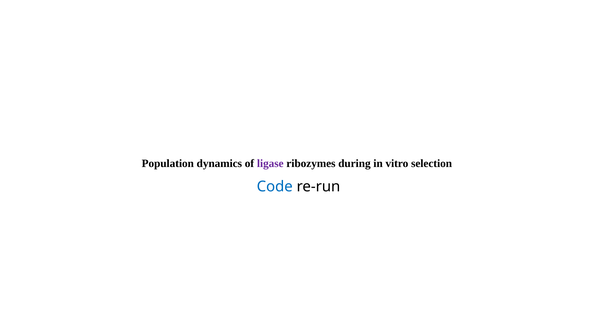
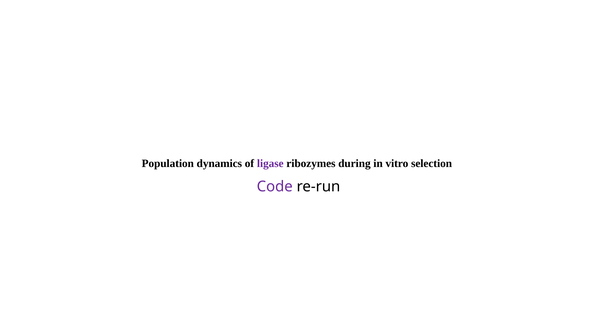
Code colour: blue -> purple
